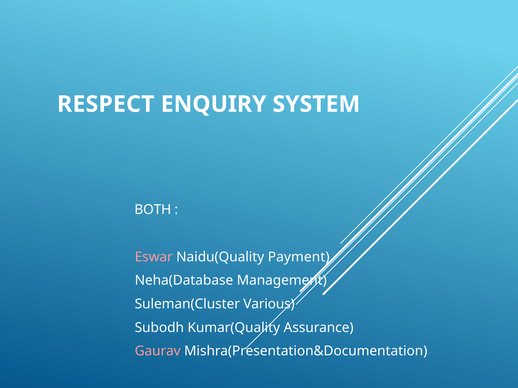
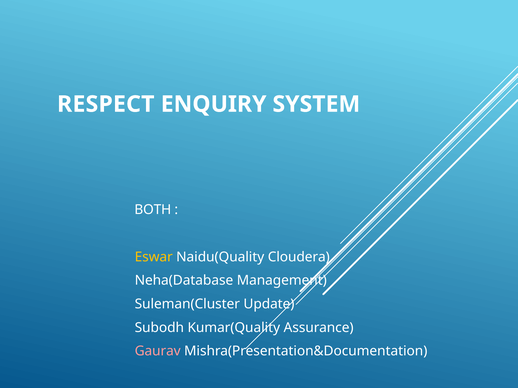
Eswar colour: pink -> yellow
Payment: Payment -> Cloudera
Various: Various -> Update
